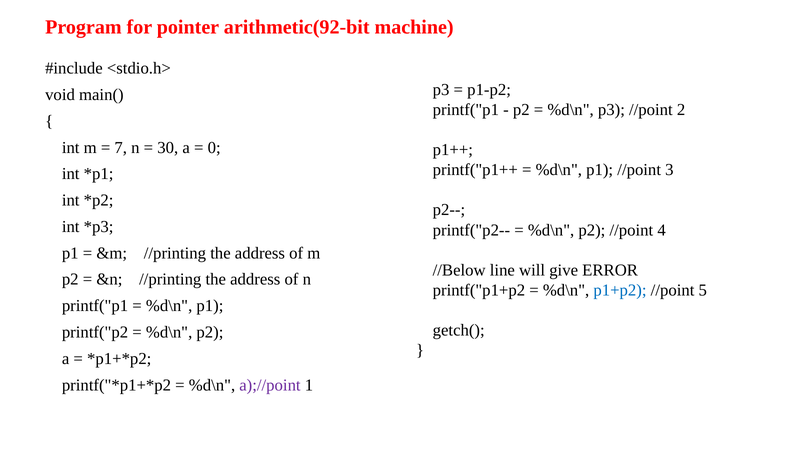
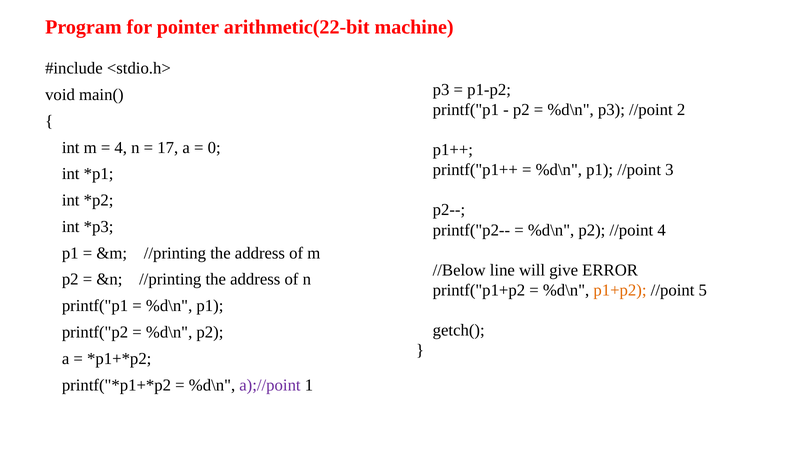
arithmetic(92-bit: arithmetic(92-bit -> arithmetic(22-bit
7 at (121, 148): 7 -> 4
30: 30 -> 17
p1+p2 colour: blue -> orange
